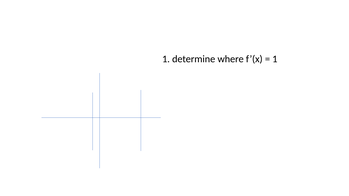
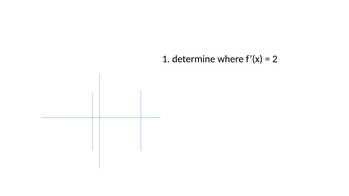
1 at (275, 59): 1 -> 2
